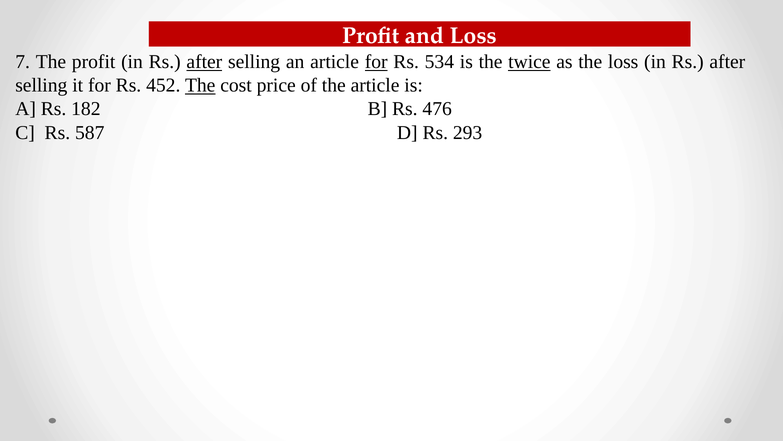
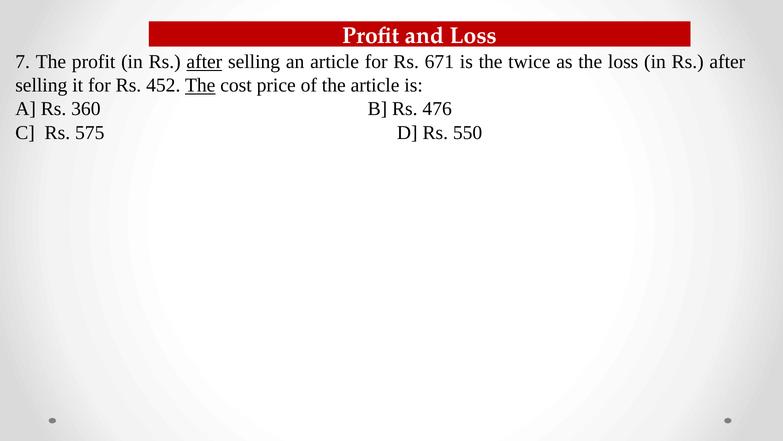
for at (376, 62) underline: present -> none
534: 534 -> 671
twice underline: present -> none
182: 182 -> 360
587: 587 -> 575
293: 293 -> 550
